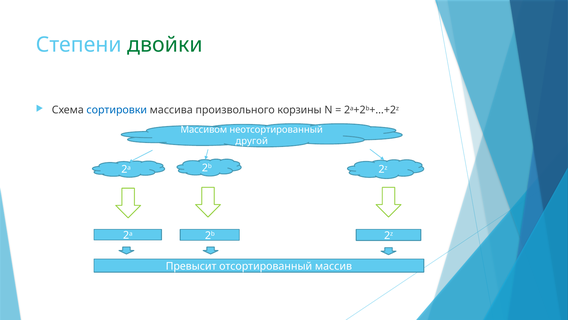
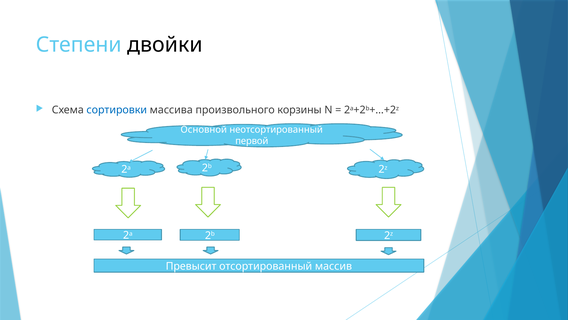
двойки colour: green -> black
Массивом: Массивом -> Основной
другой: другой -> первой
